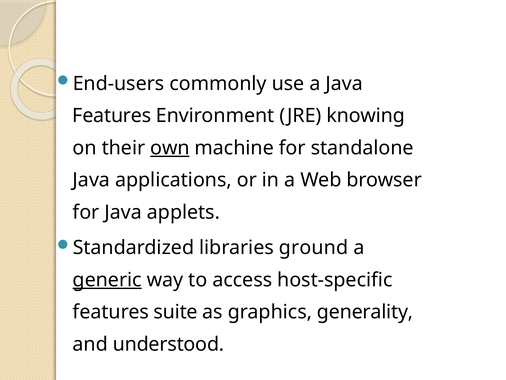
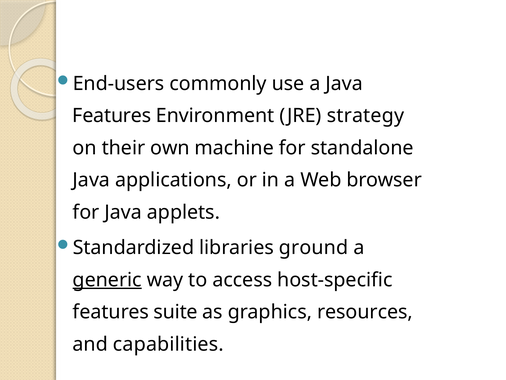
knowing: knowing -> strategy
own underline: present -> none
generality: generality -> resources
understood: understood -> capabilities
